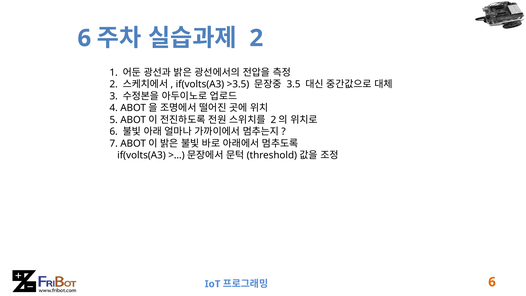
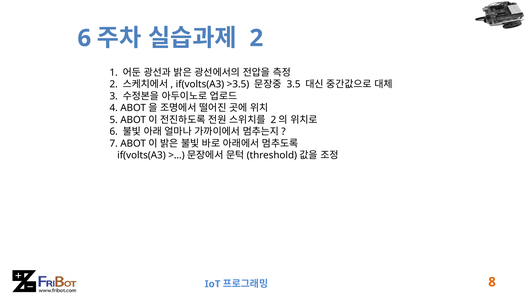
6 at (492, 282): 6 -> 8
